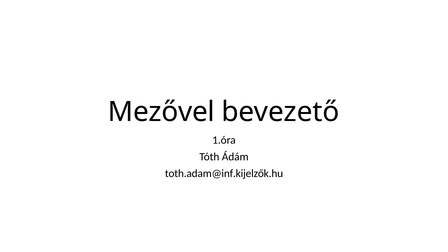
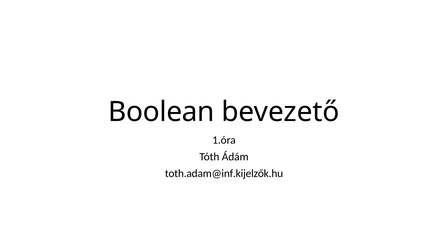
Mezővel: Mezővel -> Boolean
